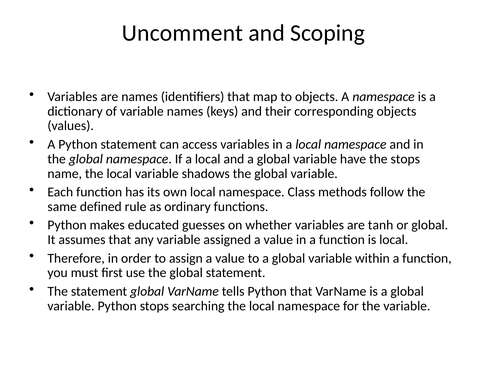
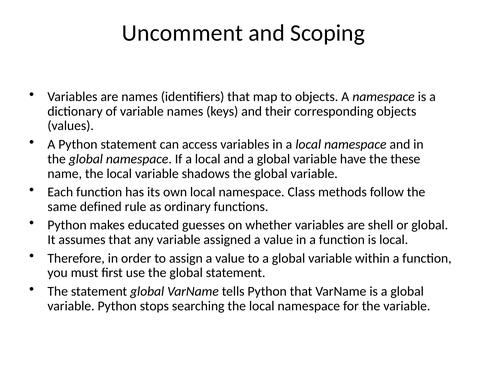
the stops: stops -> these
tanh: tanh -> shell
